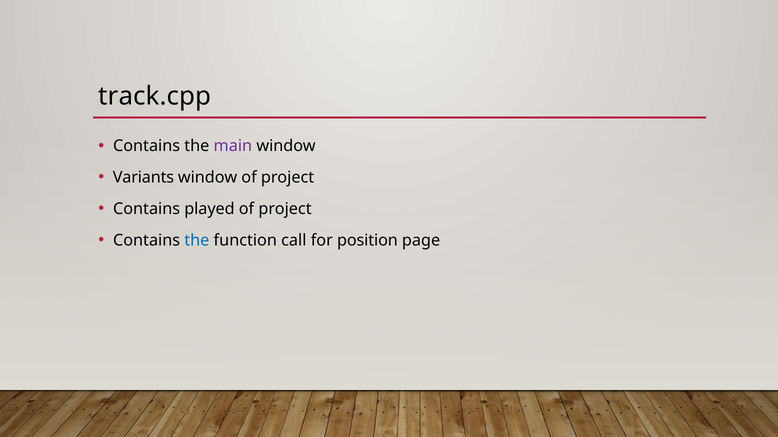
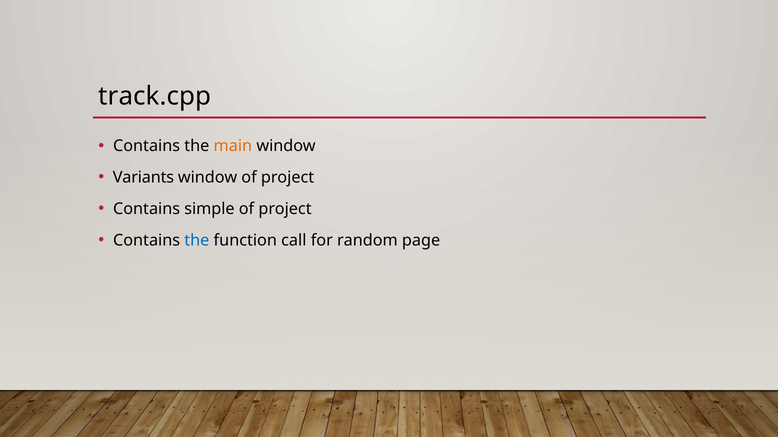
main colour: purple -> orange
played: played -> simple
position: position -> random
